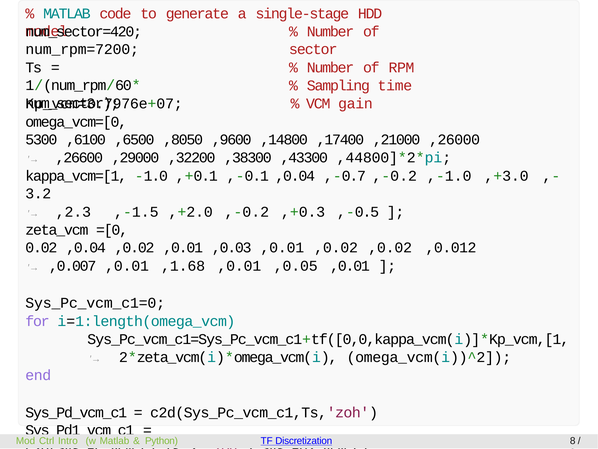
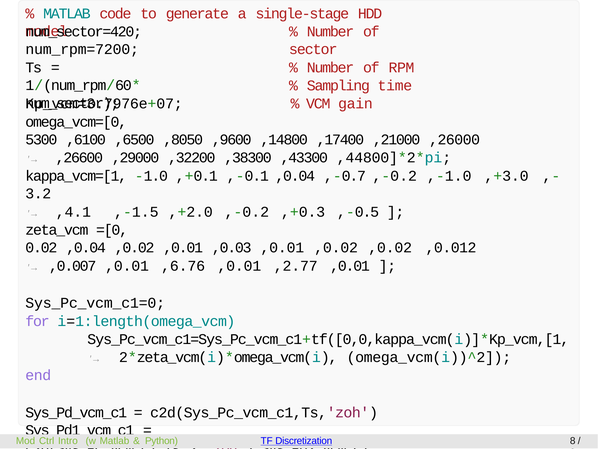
,2.3: ,2.3 -> ,4.1
,1.68: ,1.68 -> ,6.76
,0.05: ,0.05 -> ,2.77
